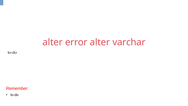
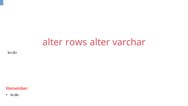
error: error -> rows
